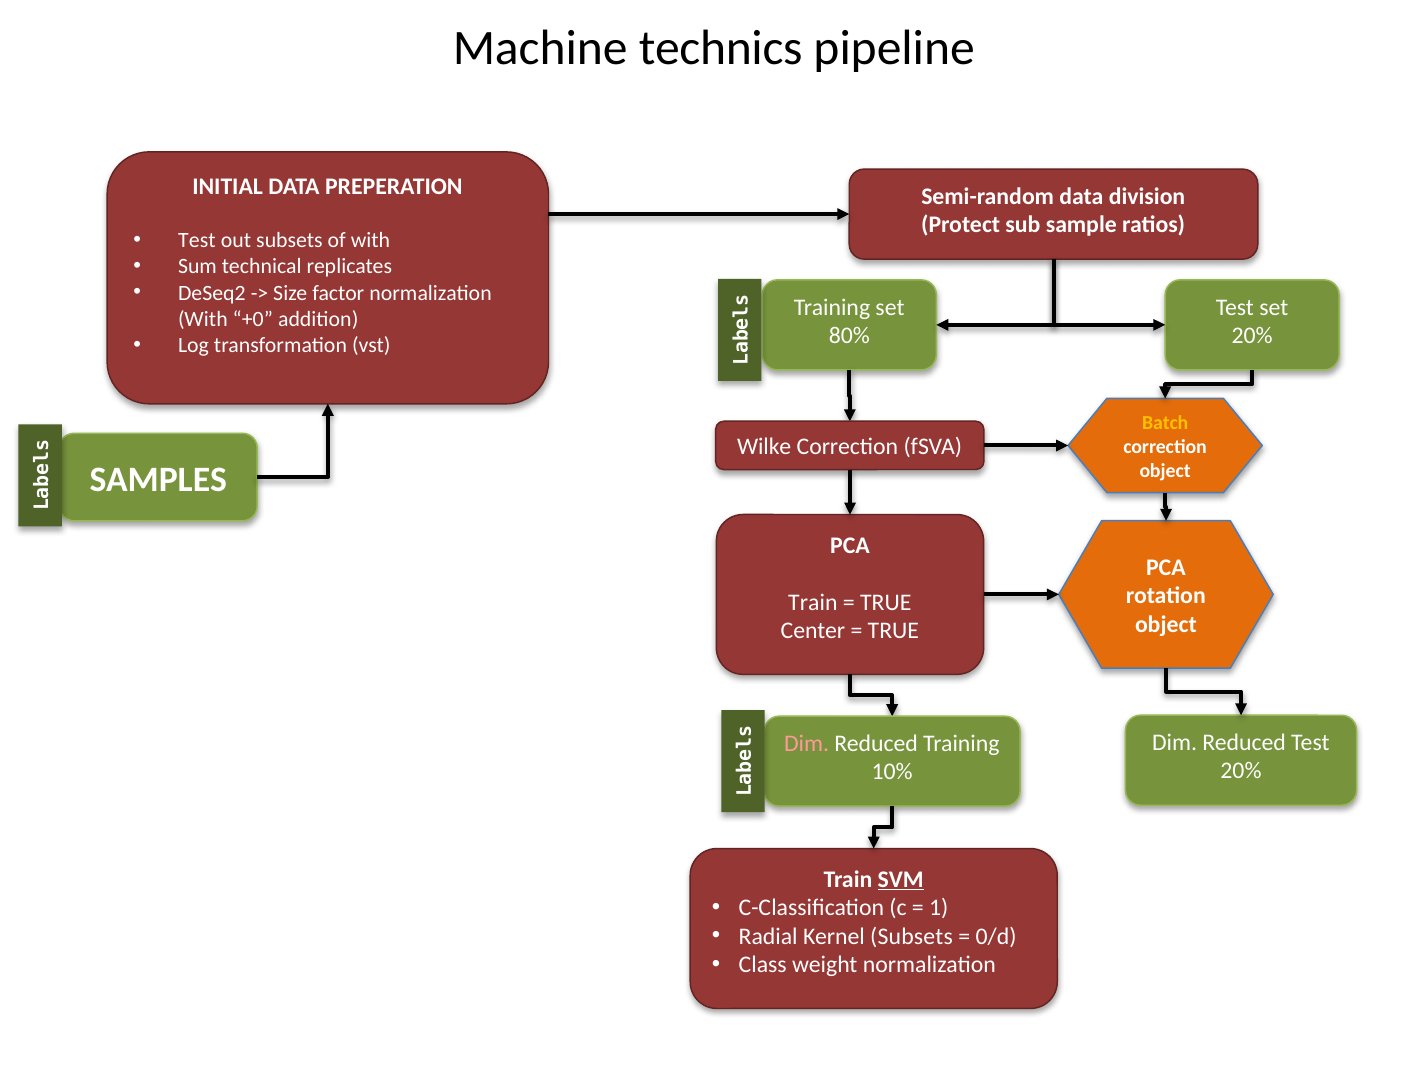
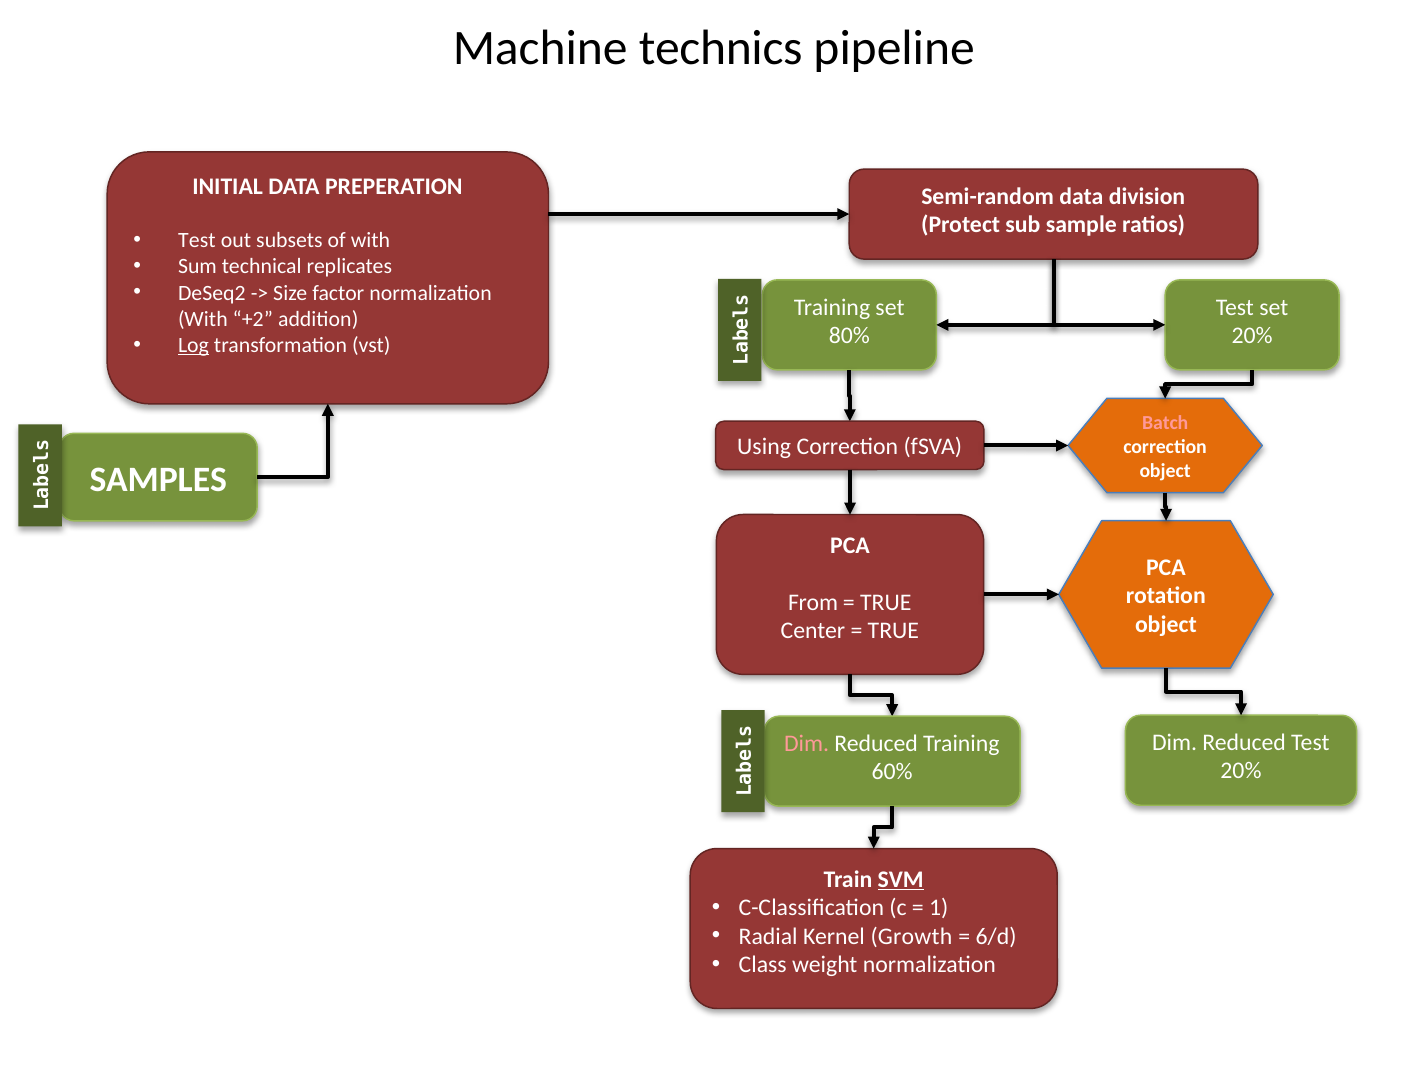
+0: +0 -> +2
Log underline: none -> present
Batch colour: yellow -> pink
Wilke: Wilke -> Using
Train at (813, 602): Train -> From
10%: 10% -> 60%
Kernel Subsets: Subsets -> Growth
0/d: 0/d -> 6/d
